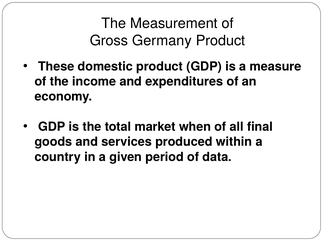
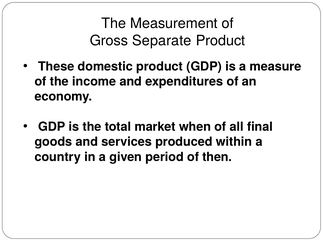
Germany: Germany -> Separate
data: data -> then
